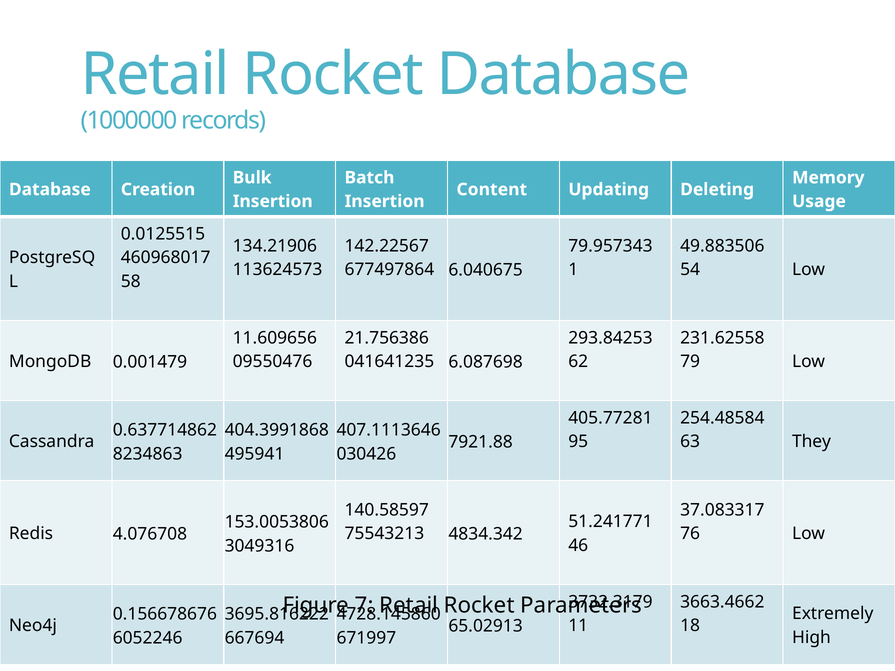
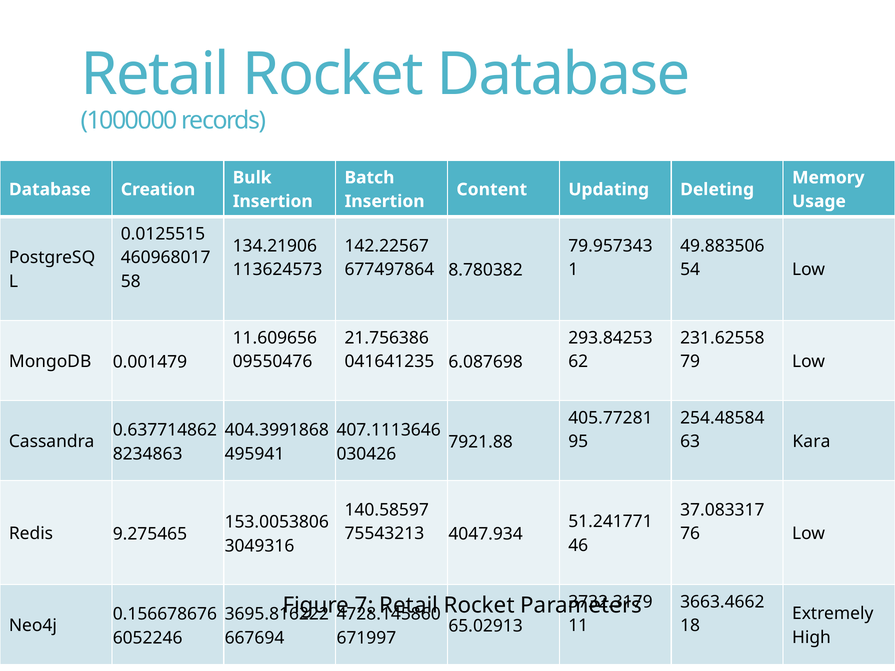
6.040675: 6.040675 -> 8.780382
They: They -> Kara
4.076708: 4.076708 -> 9.275465
4834.342: 4834.342 -> 4047.934
